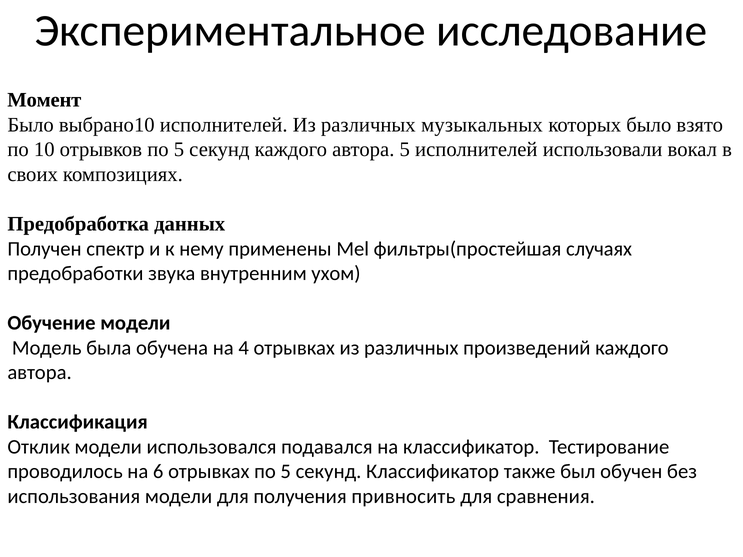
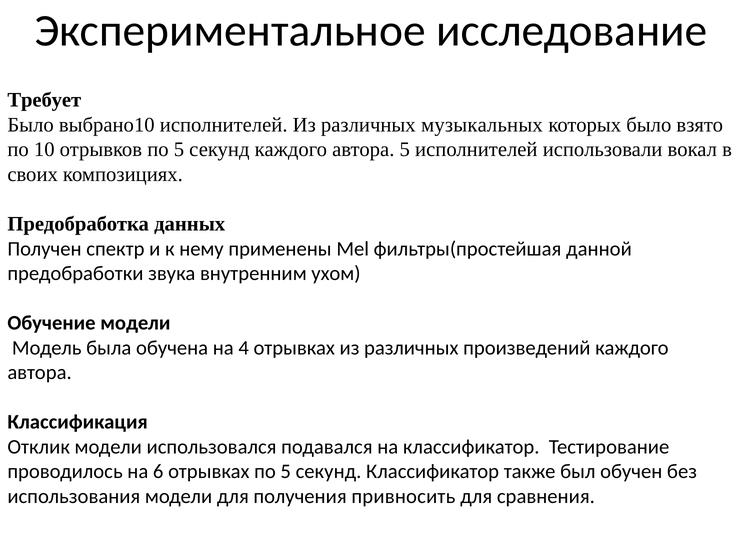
Момент: Момент -> Требует
случаях: случаях -> данной
